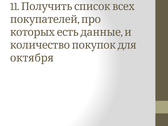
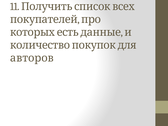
октября: октября -> авторов
